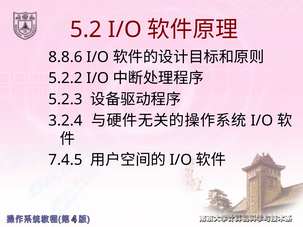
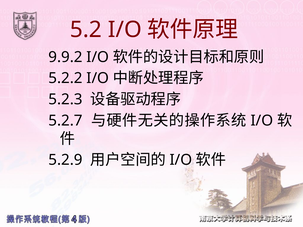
8.8.6: 8.8.6 -> 9.9.2
3.2.4: 3.2.4 -> 5.2.7
7.4.5: 7.4.5 -> 5.2.9
